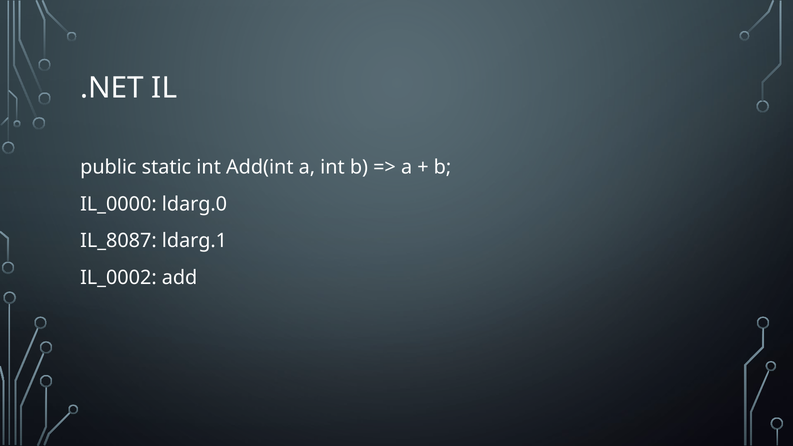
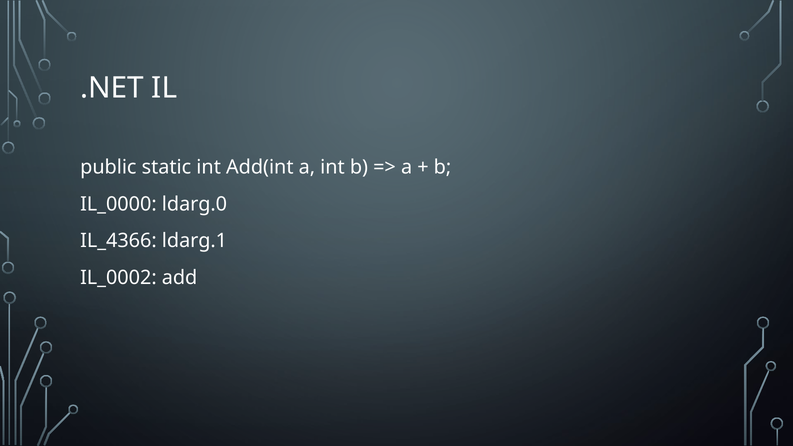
IL_8087: IL_8087 -> IL_4366
